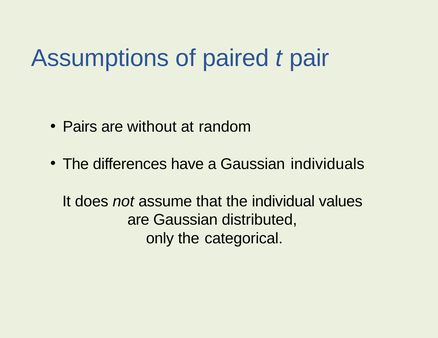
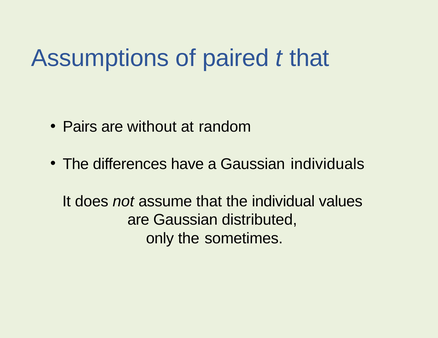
t pair: pair -> that
categorical: categorical -> sometimes
